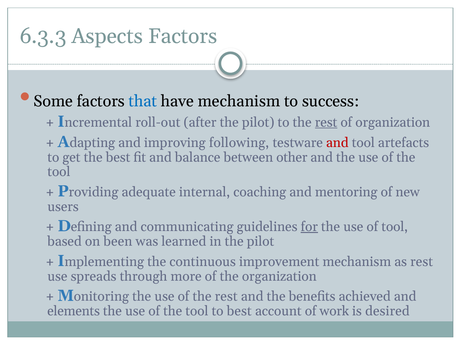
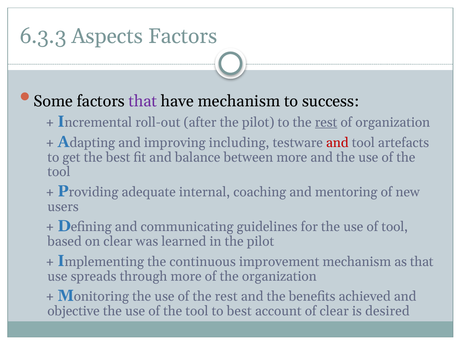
that at (143, 101) colour: blue -> purple
following: following -> including
between other: other -> more
for underline: present -> none
on been: been -> clear
as rest: rest -> that
elements: elements -> objective
of work: work -> clear
